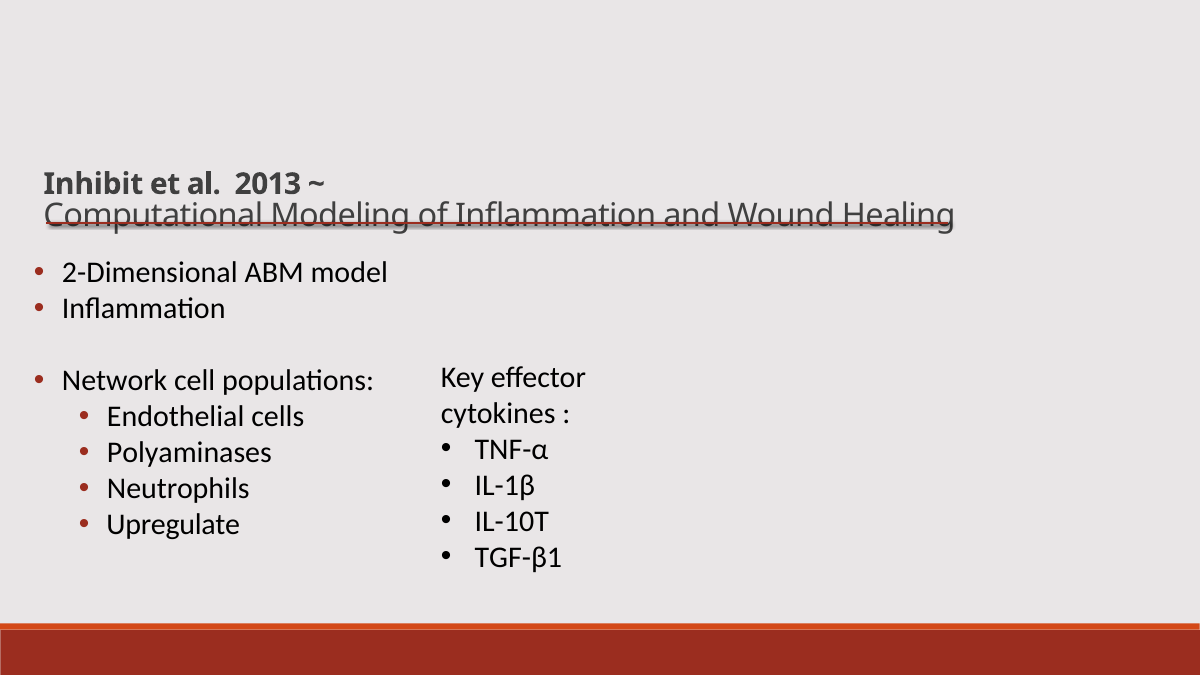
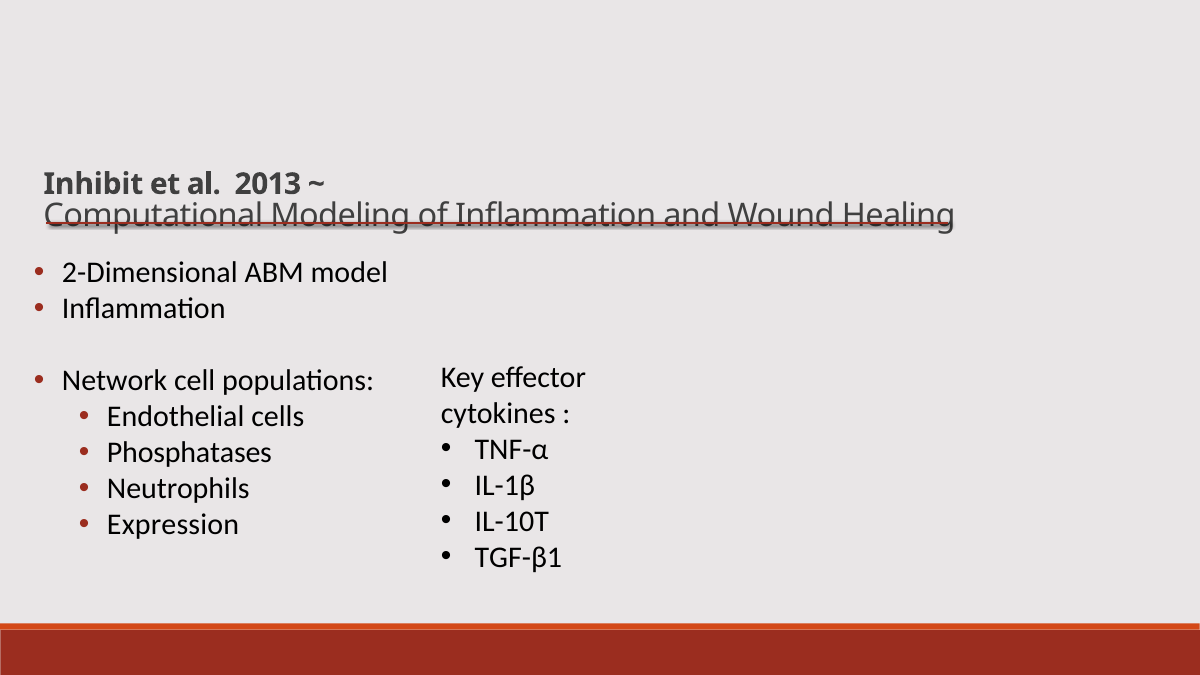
Polyaminases: Polyaminases -> Phosphatases
Upregulate: Upregulate -> Expression
